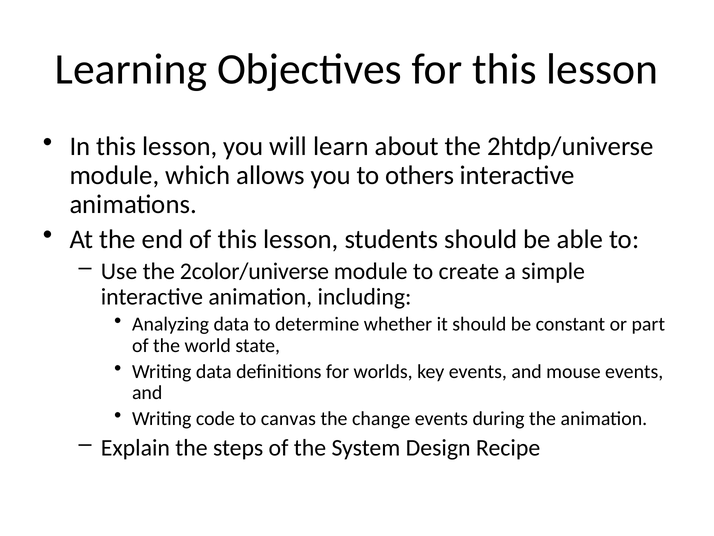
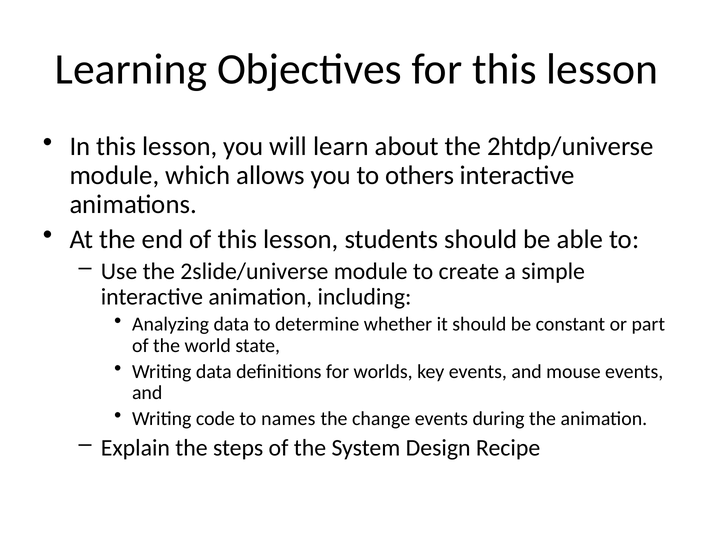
2color/universe: 2color/universe -> 2slide/universe
canvas: canvas -> names
